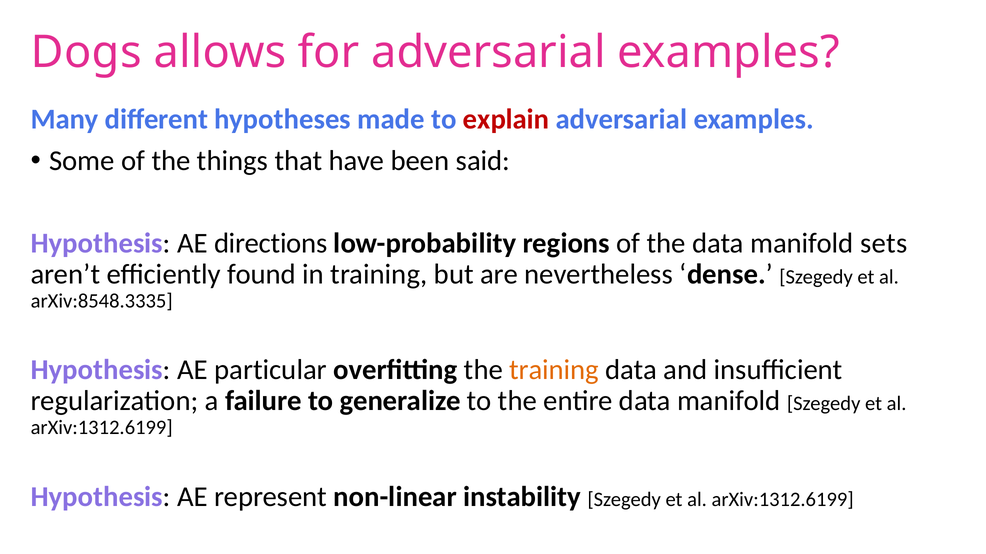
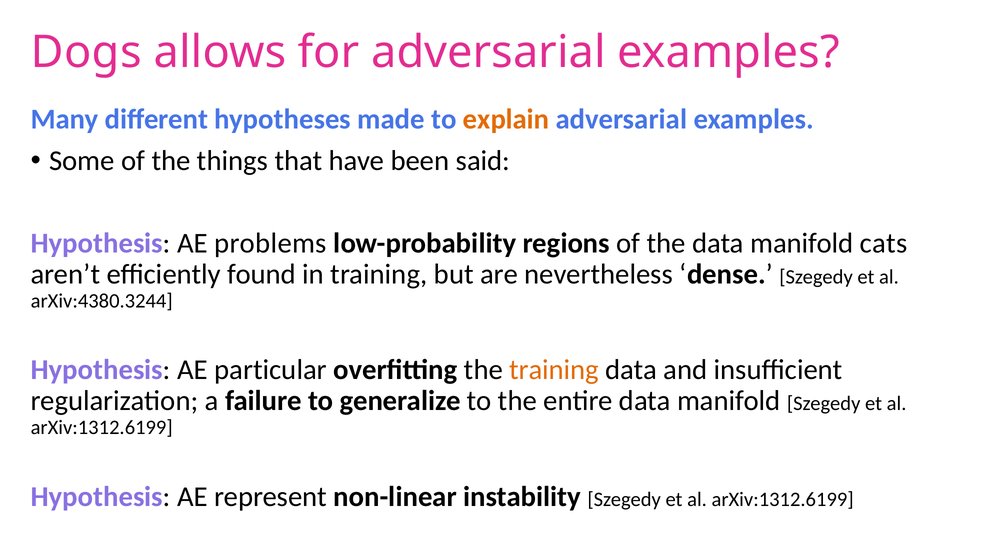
explain colour: red -> orange
directions: directions -> problems
sets: sets -> cats
arXiv:8548.3335: arXiv:8548.3335 -> arXiv:4380.3244
